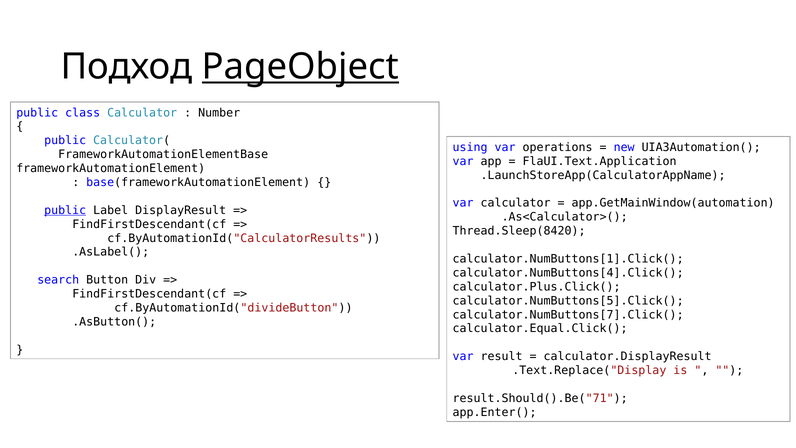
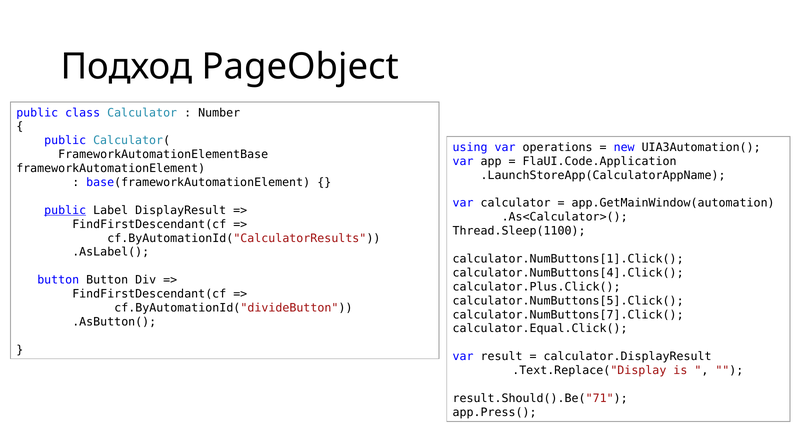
PageObject underline: present -> none
FlaUI.Text.Application: FlaUI.Text.Application -> FlaUI.Code.Application
Thread.Sleep(8420: Thread.Sleep(8420 -> Thread.Sleep(1100
search at (58, 280): search -> button
app.Enter(: app.Enter( -> app.Press(
